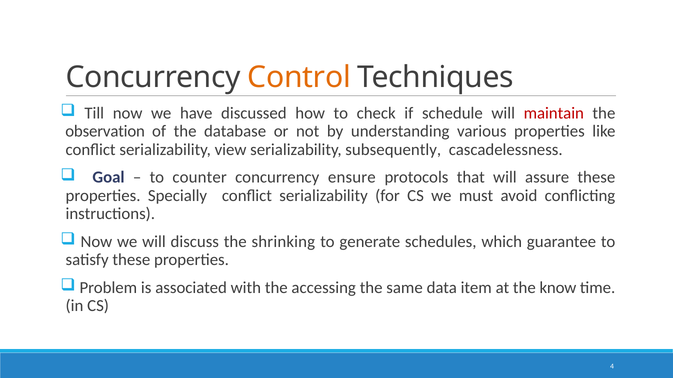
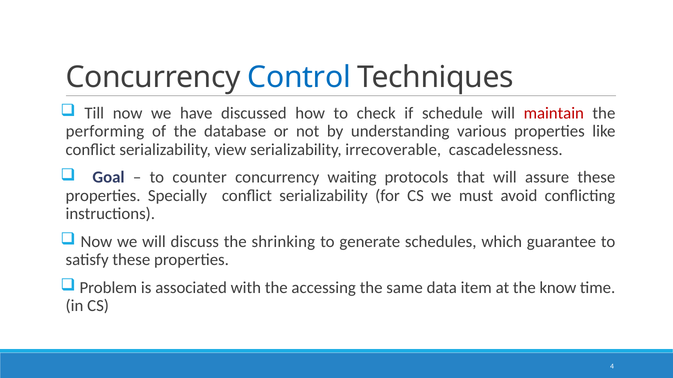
Control colour: orange -> blue
observation: observation -> performing
subsequently: subsequently -> irrecoverable
ensure: ensure -> waiting
